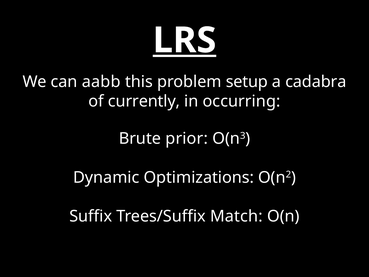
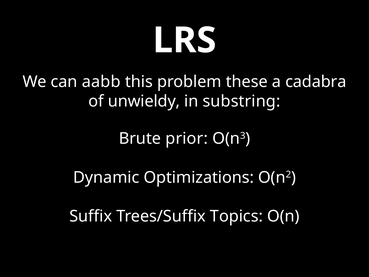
LRS underline: present -> none
setup: setup -> these
currently: currently -> unwieldy
occurring: occurring -> substring
Match: Match -> Topics
